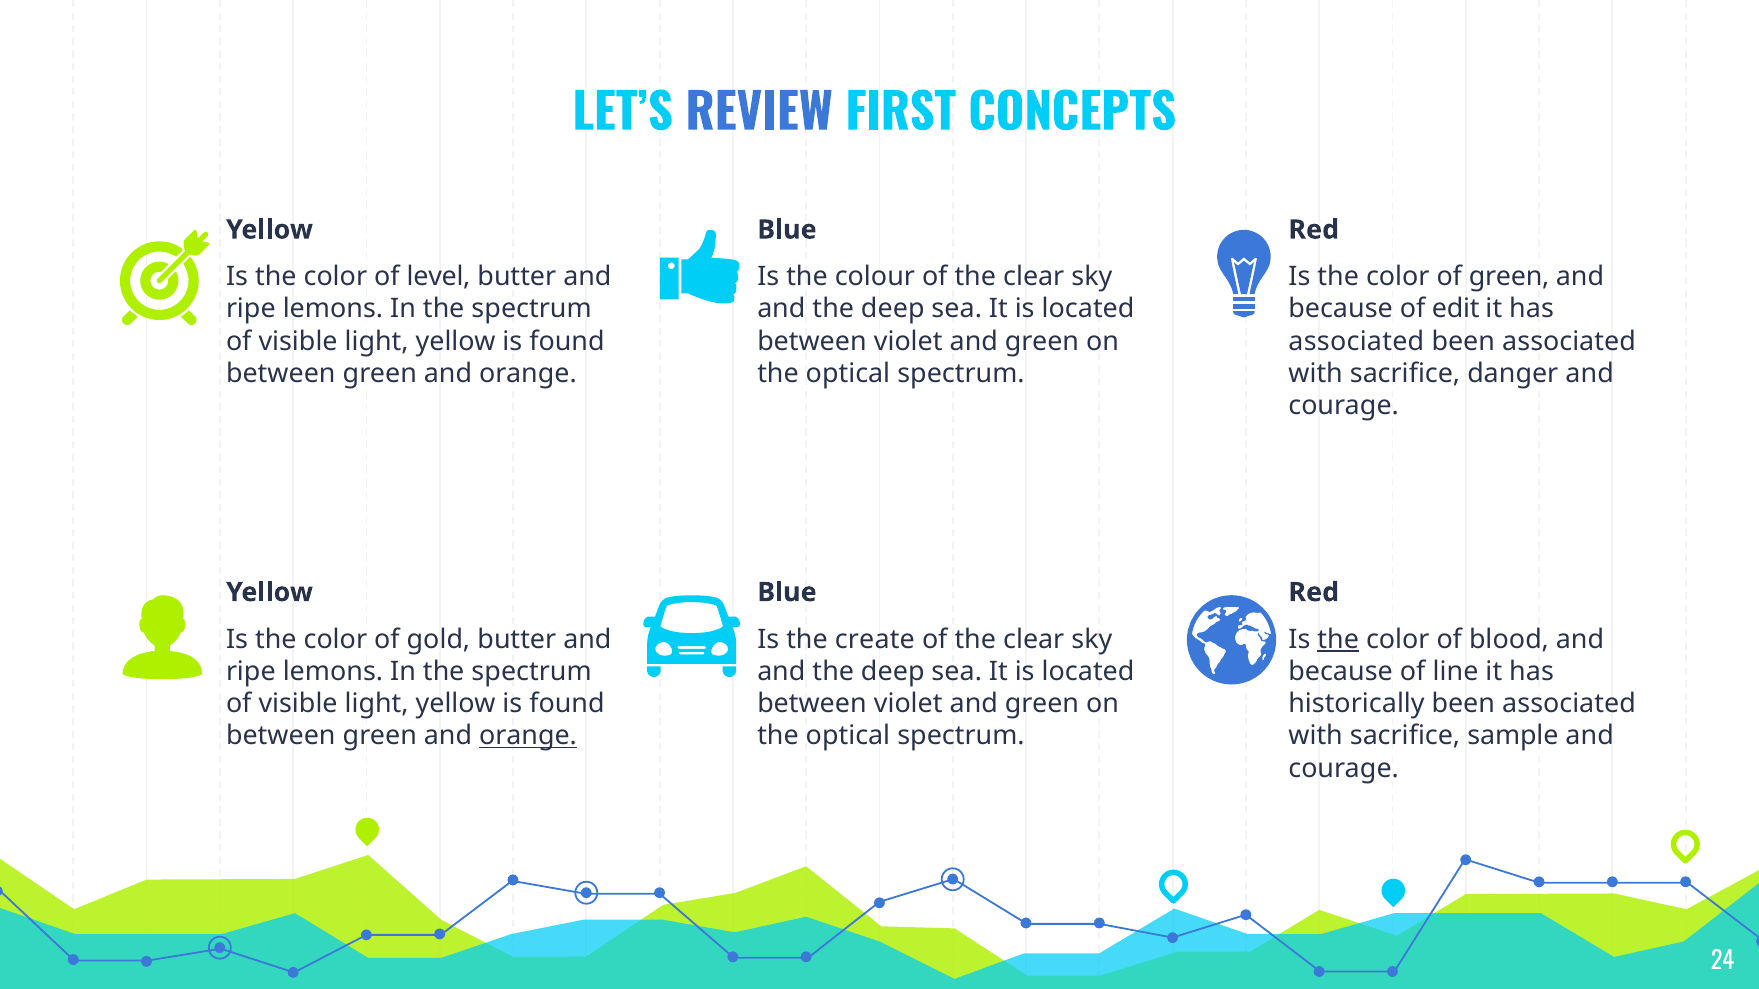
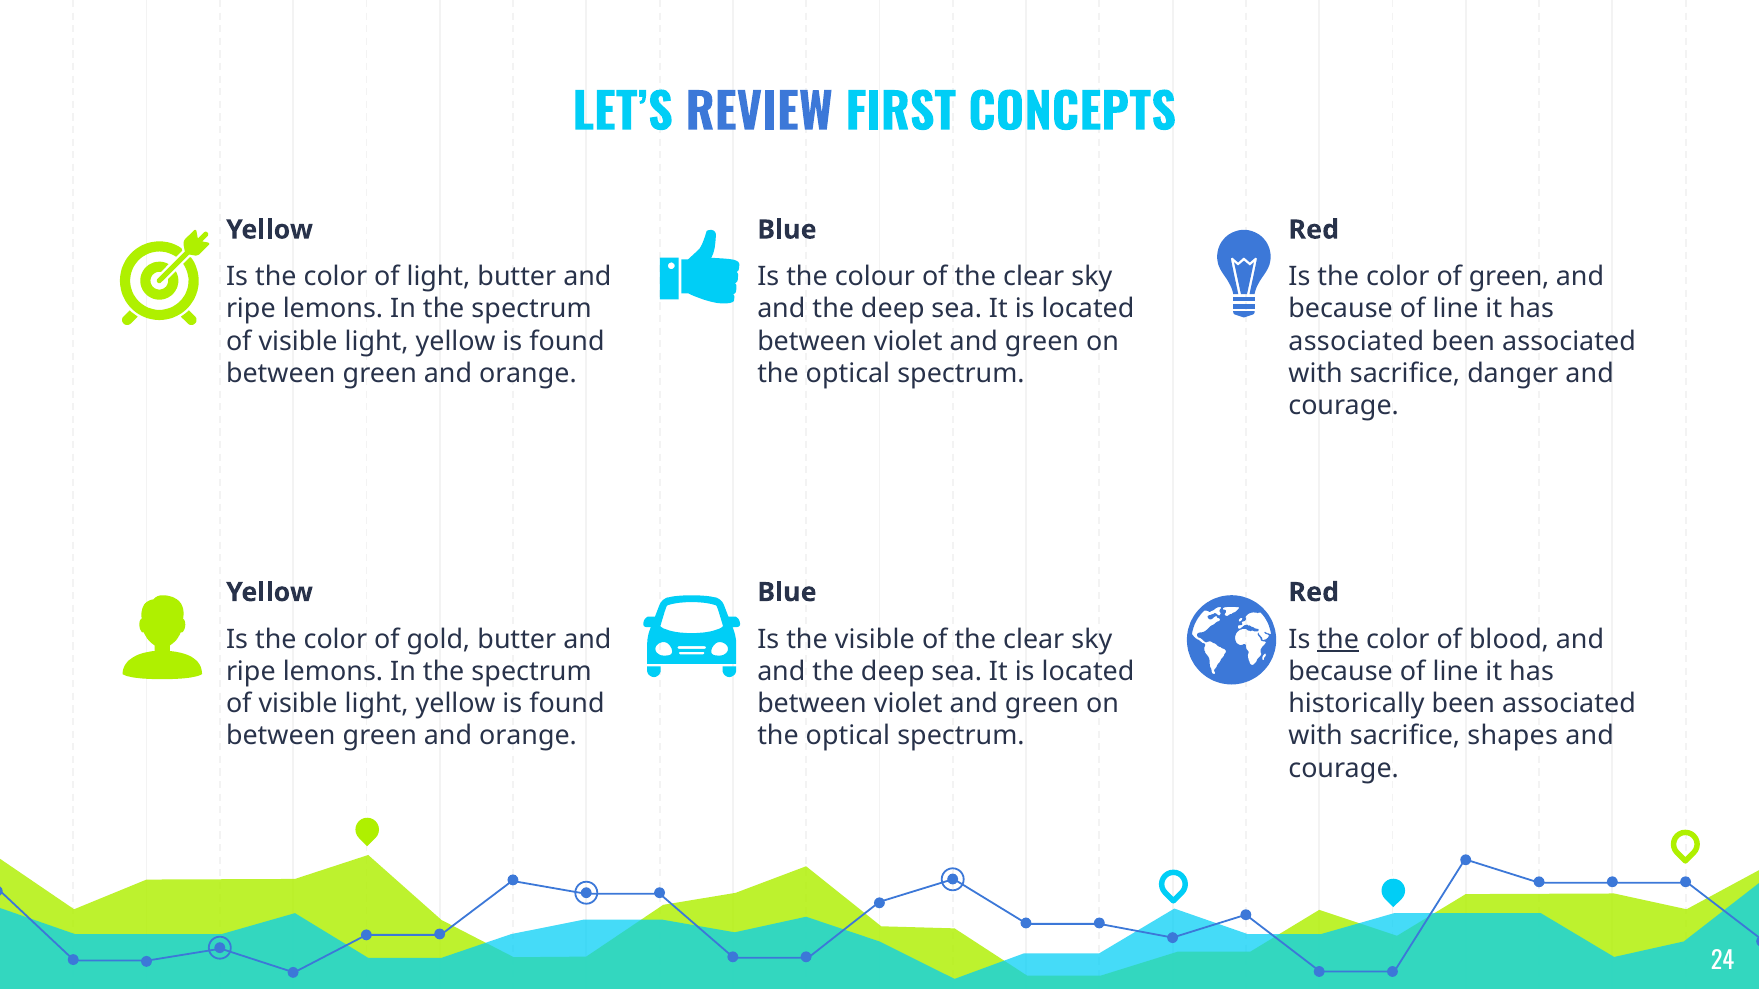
of level: level -> light
edit at (1456, 309): edit -> line
the create: create -> visible
orange at (528, 736) underline: present -> none
sample: sample -> shapes
